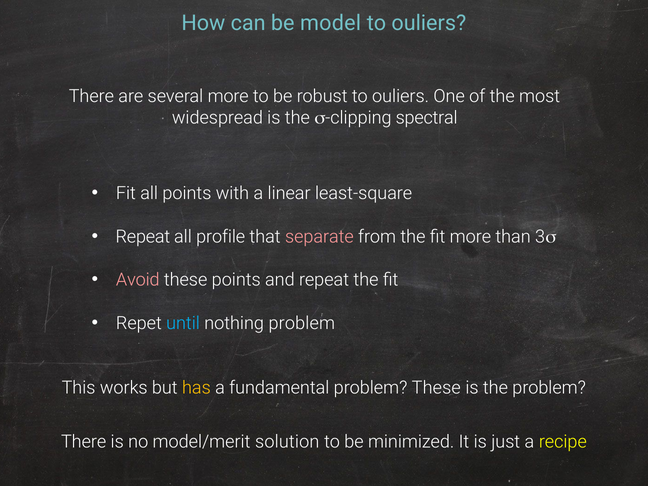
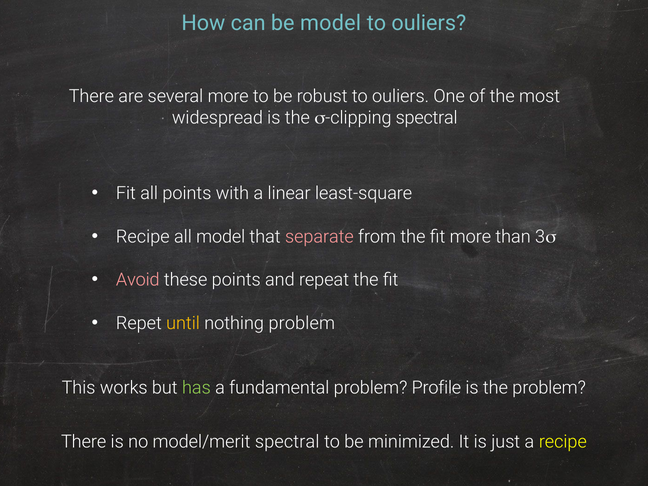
Repeat at (143, 237): Repeat -> Recipe
all profile: profile -> model
until colour: light blue -> yellow
has colour: yellow -> light green
problem These: These -> Profile
model/merit solution: solution -> spectral
